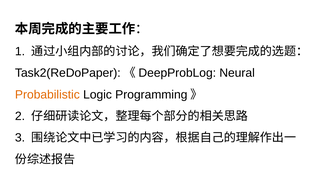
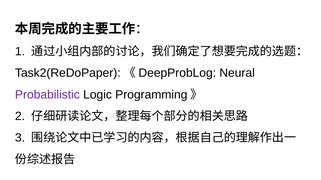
Probabilistic colour: orange -> purple
